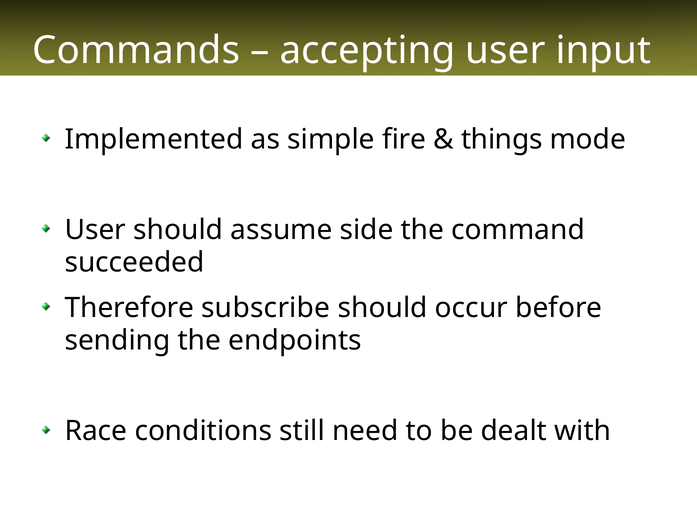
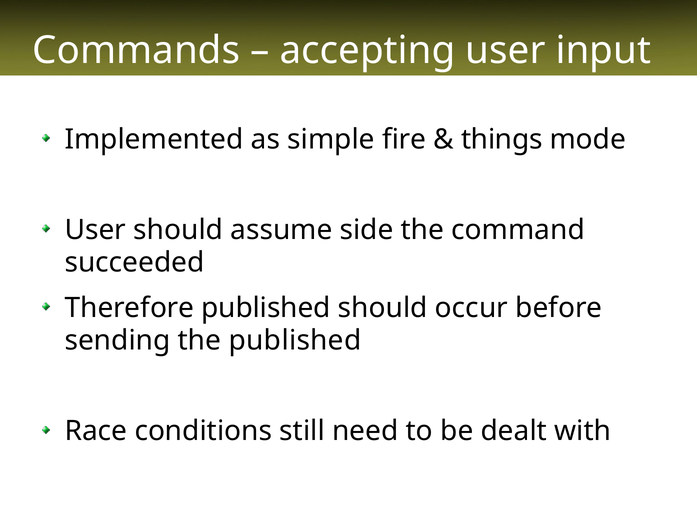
Therefore subscribe: subscribe -> published
the endpoints: endpoints -> published
